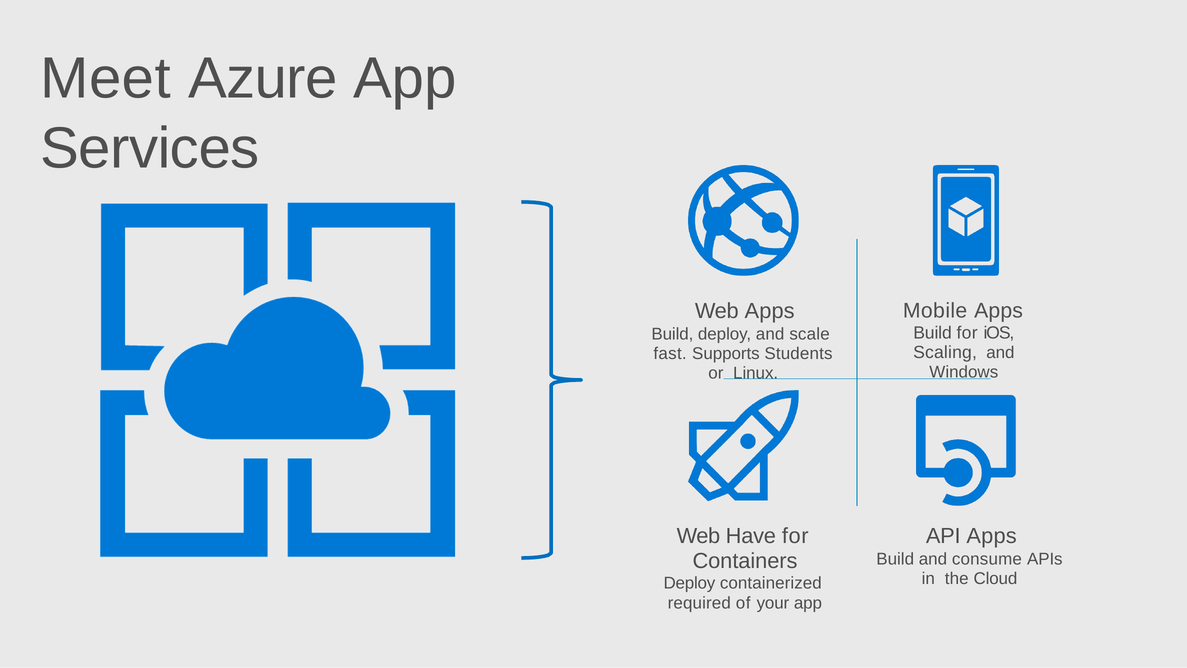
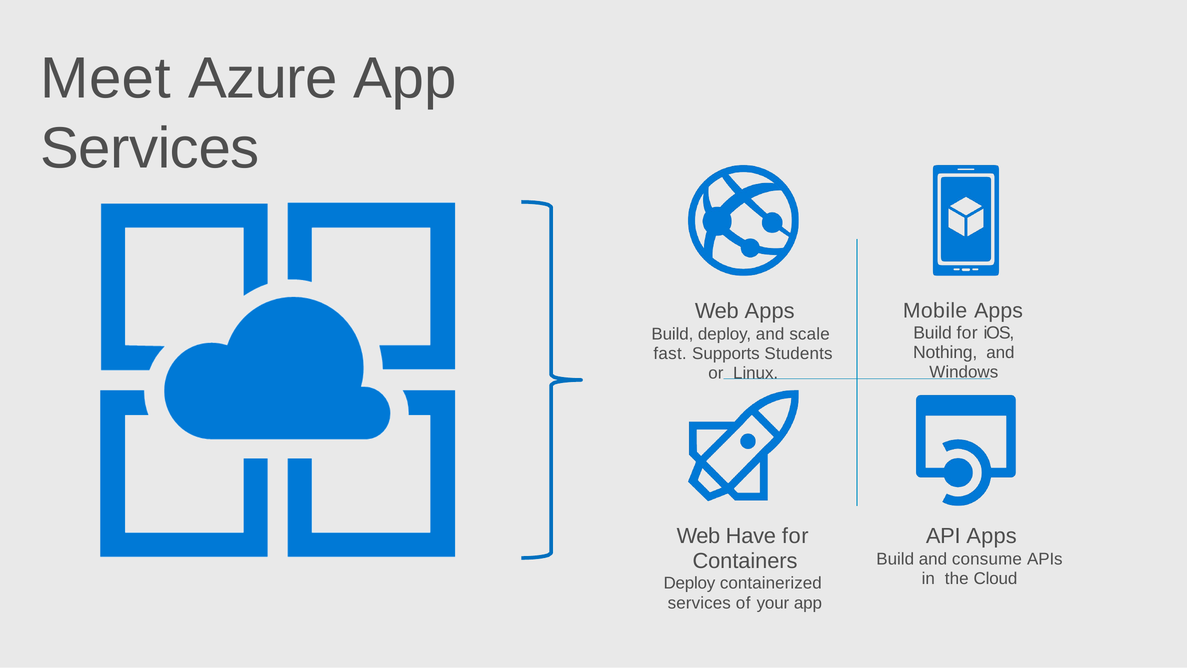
Scaling: Scaling -> Nothing
required at (699, 603): required -> services
